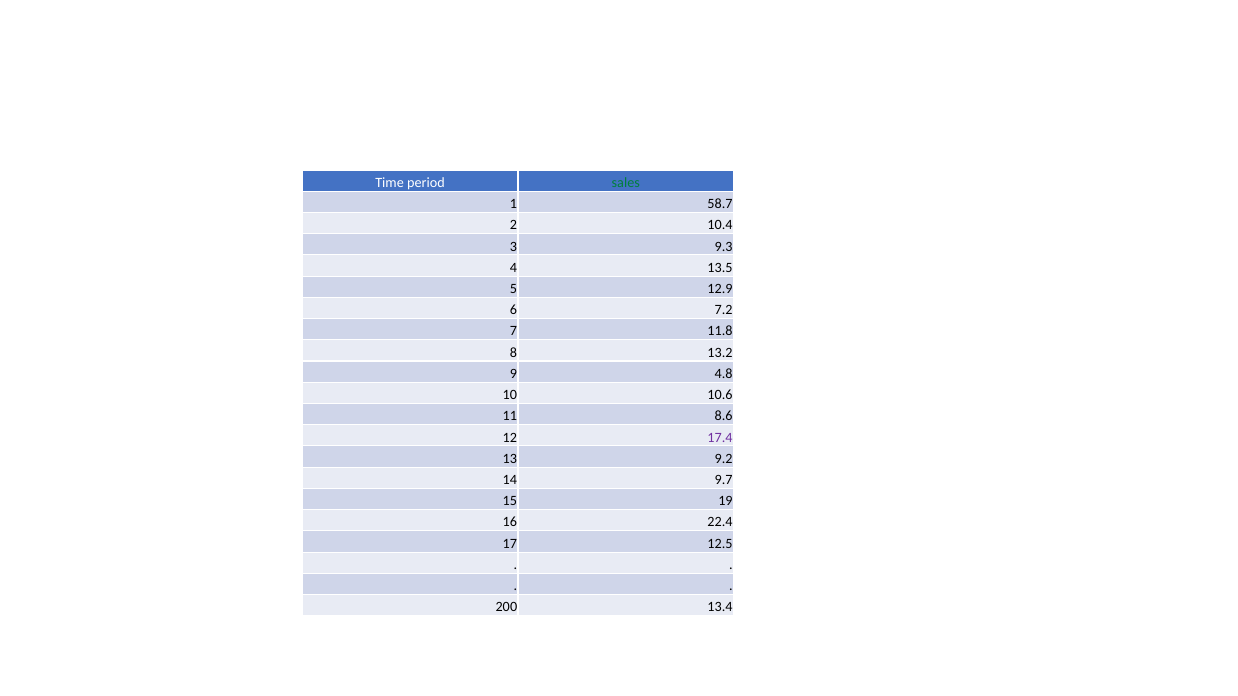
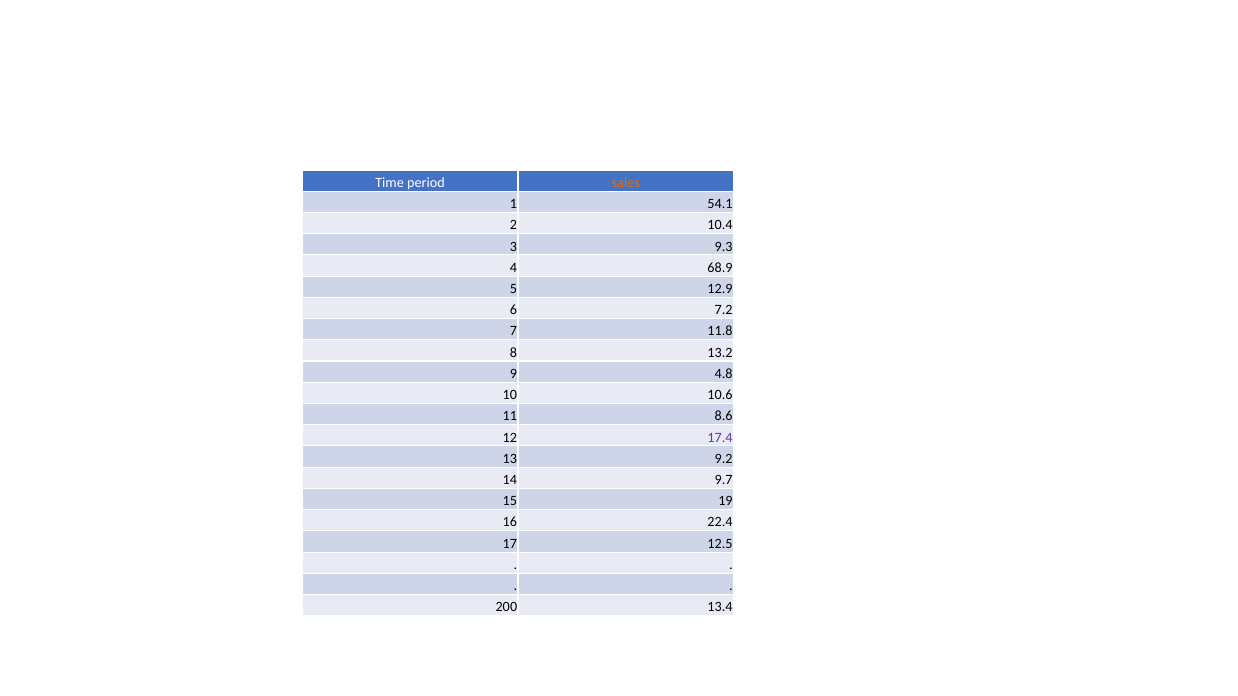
sales colour: green -> orange
58.7: 58.7 -> 54.1
13.5: 13.5 -> 68.9
